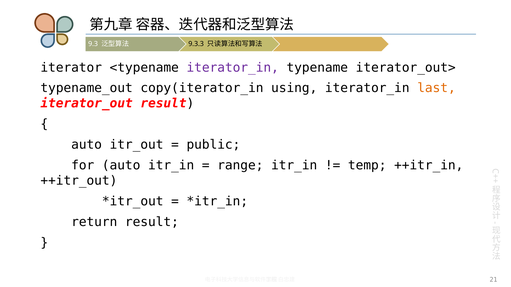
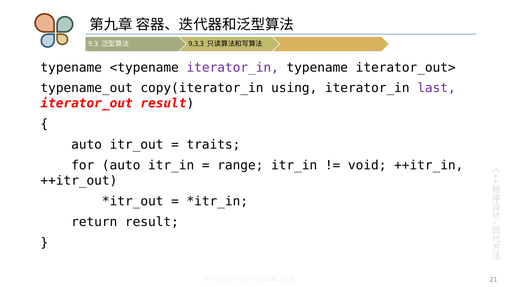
iterator at (71, 68): iterator -> typename
last colour: orange -> purple
public: public -> traits
temp: temp -> void
